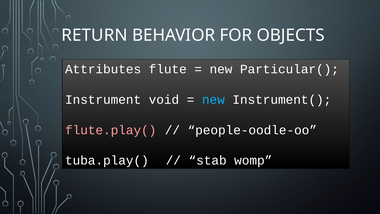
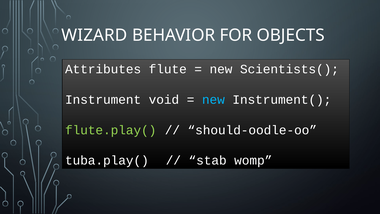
RETURN: RETURN -> WIZARD
Particular(: Particular( -> Scientists(
flute.play( colour: pink -> light green
people-oodle-oo: people-oodle-oo -> should-oodle-oo
